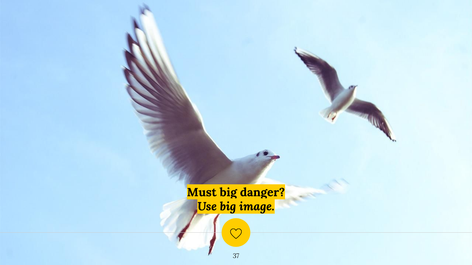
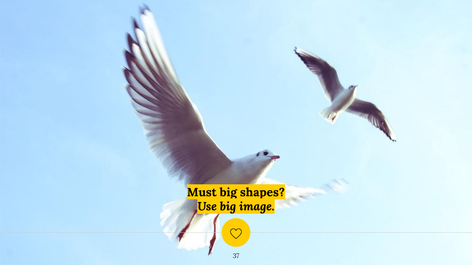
danger: danger -> shapes
